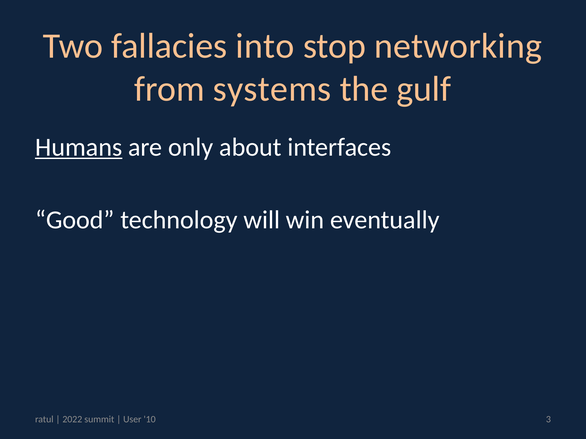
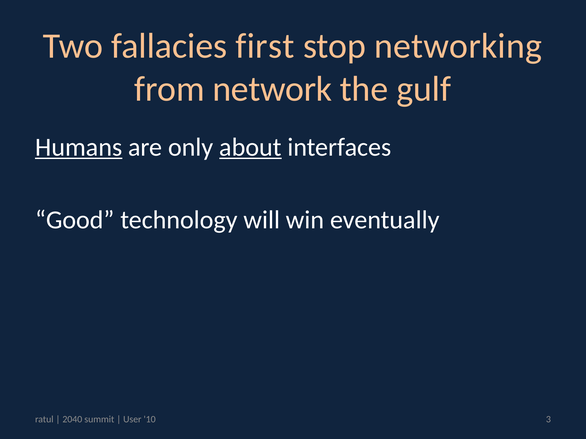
into: into -> first
systems: systems -> network
about underline: none -> present
2022: 2022 -> 2040
